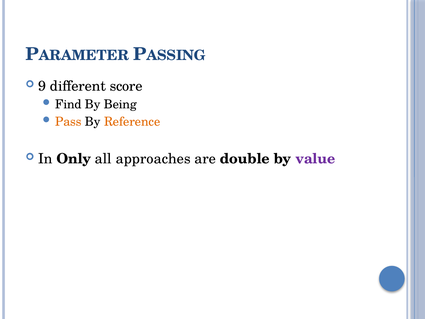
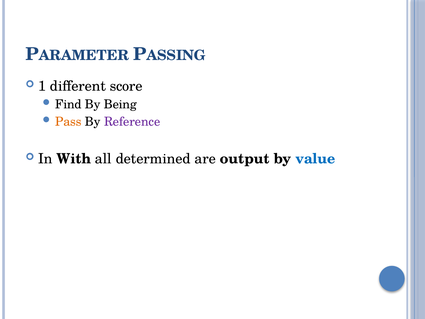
9: 9 -> 1
Reference colour: orange -> purple
Only: Only -> With
approaches: approaches -> determined
double: double -> output
value colour: purple -> blue
